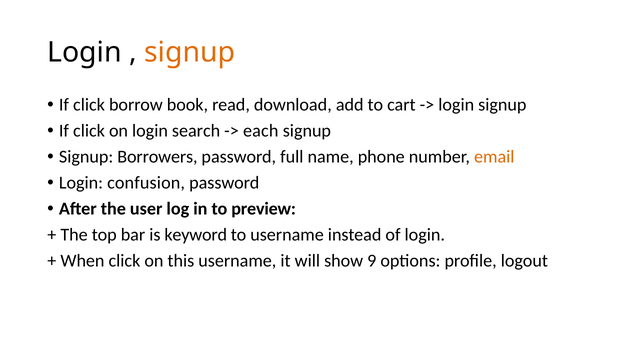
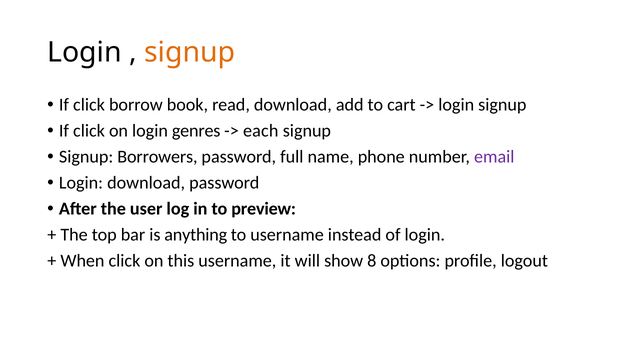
search: search -> genres
email colour: orange -> purple
Login confusion: confusion -> download
keyword: keyword -> anything
9: 9 -> 8
